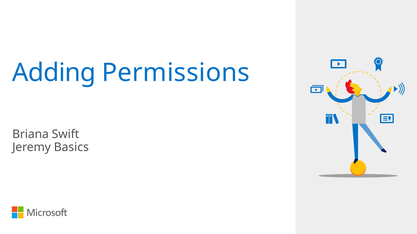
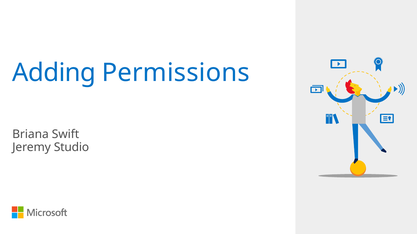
Basics: Basics -> Studio
